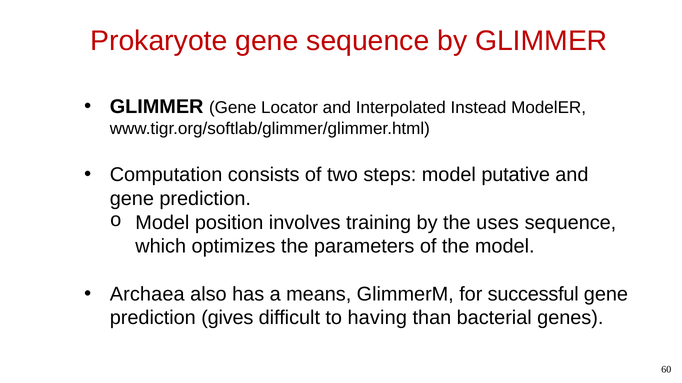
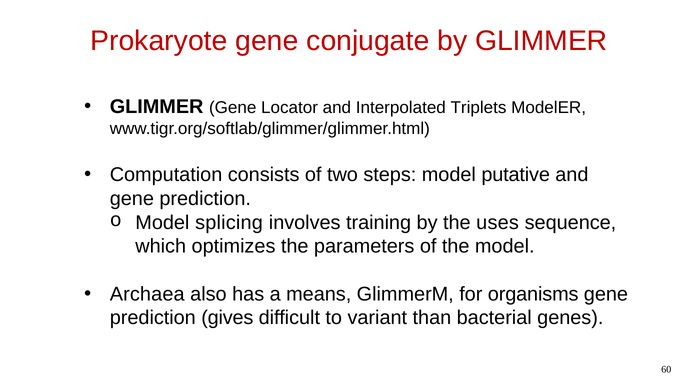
gene sequence: sequence -> conjugate
Instead: Instead -> Triplets
position: position -> splicing
successful: successful -> organisms
having: having -> variant
